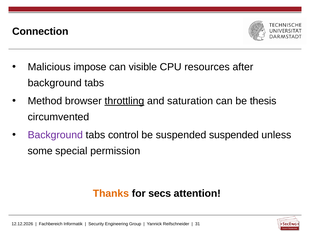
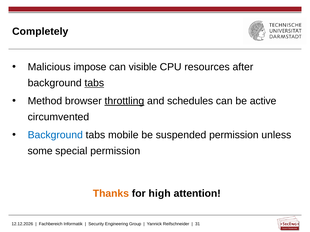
Connection: Connection -> Completely
tabs at (94, 83) underline: none -> present
saturation: saturation -> schedules
thesis: thesis -> active
Background at (55, 135) colour: purple -> blue
control: control -> mobile
suspended suspended: suspended -> permission
secs: secs -> high
